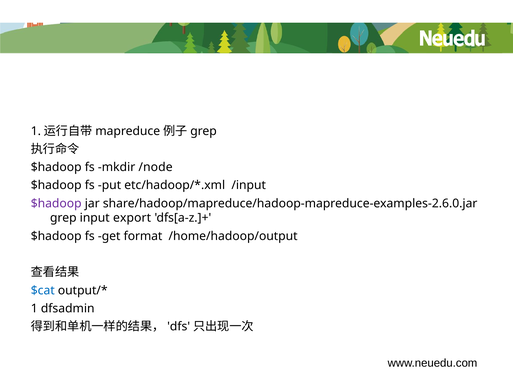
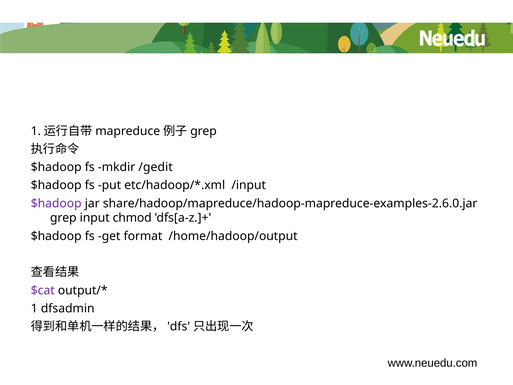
/node: /node -> /gedit
export: export -> chmod
$cat colour: blue -> purple
